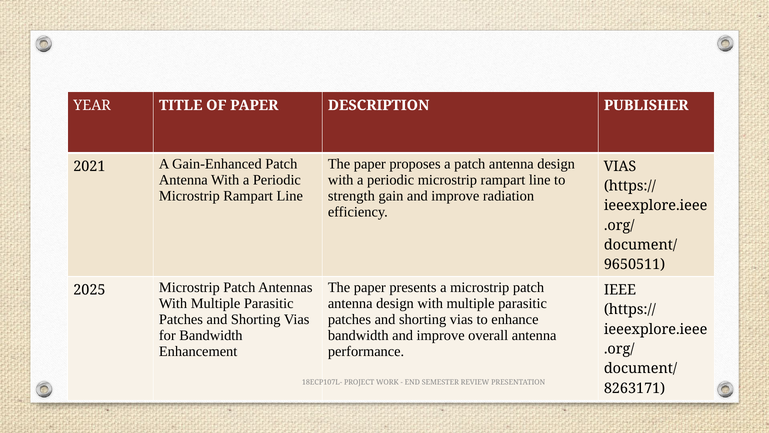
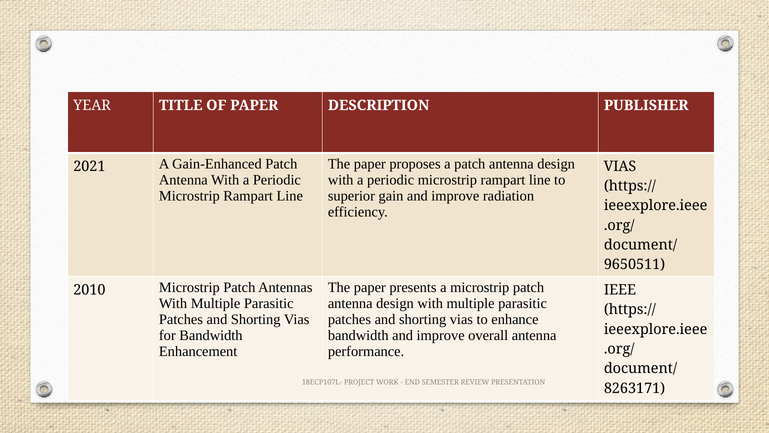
strength: strength -> superior
2025: 2025 -> 2010
